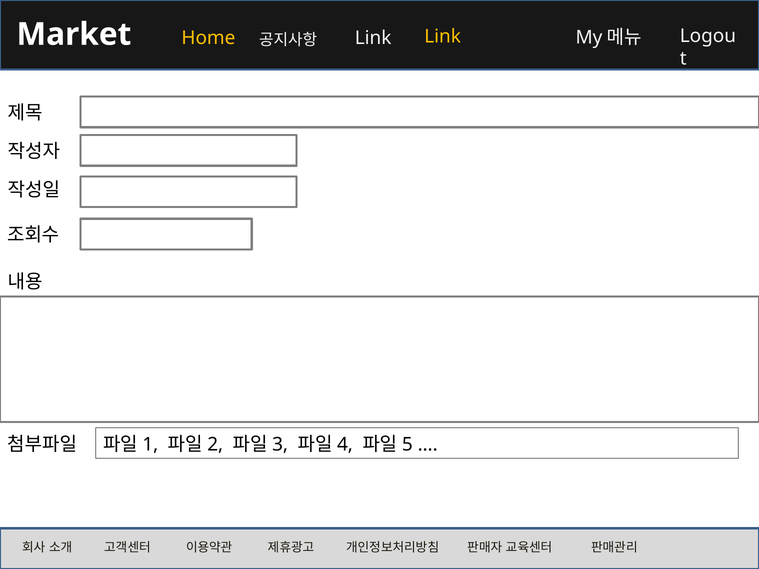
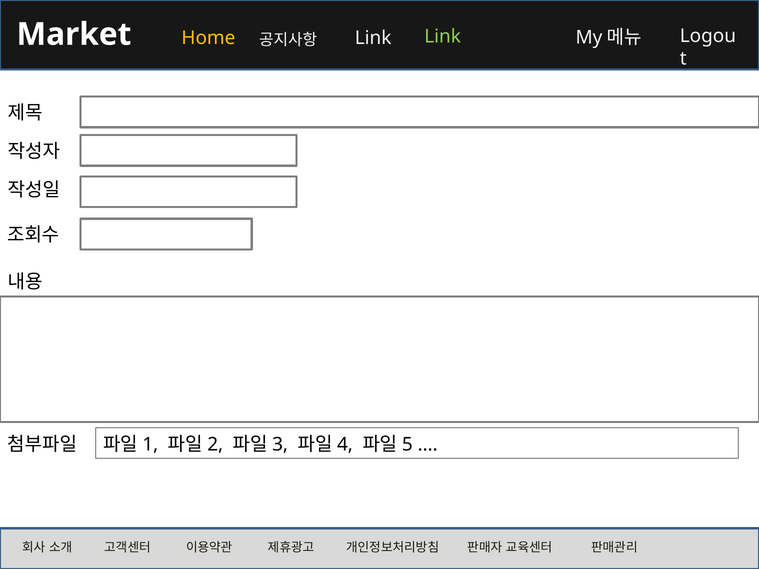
Link at (443, 37) colour: yellow -> light green
